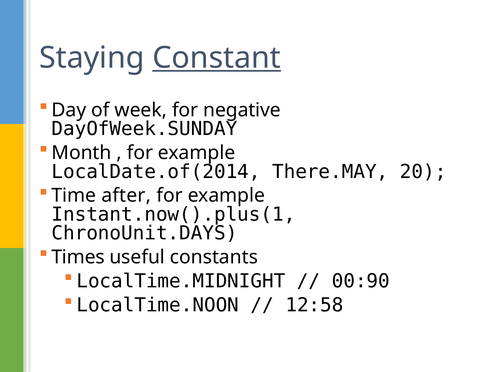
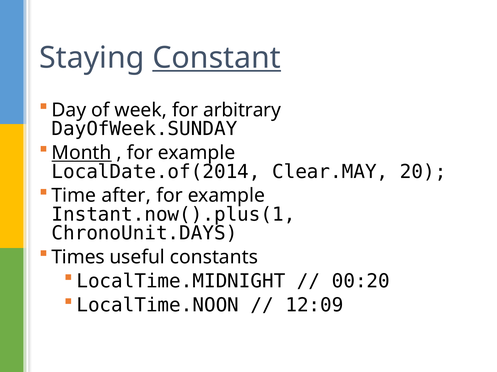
negative: negative -> arbitrary
Month underline: none -> present
There.MAY: There.MAY -> Clear.MAY
00:90: 00:90 -> 00:20
12:58: 12:58 -> 12:09
